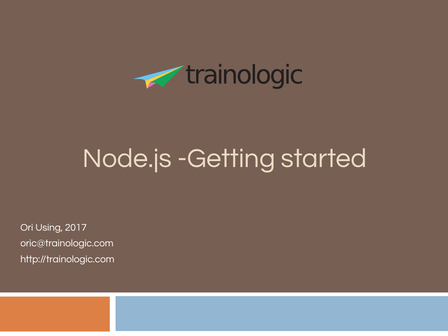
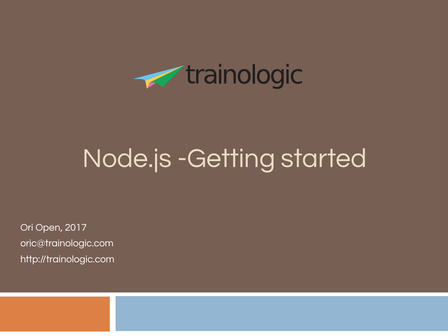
Using: Using -> Open
